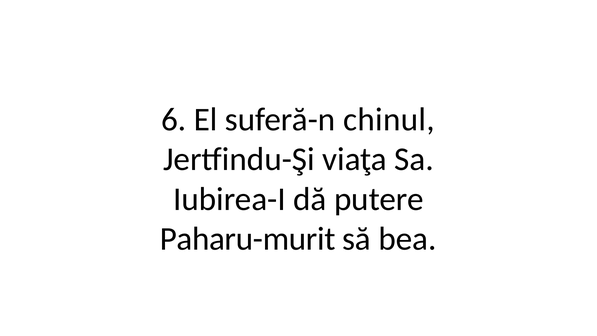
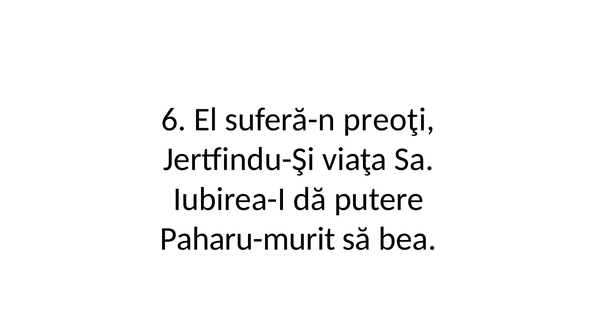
chinul: chinul -> preoţi
